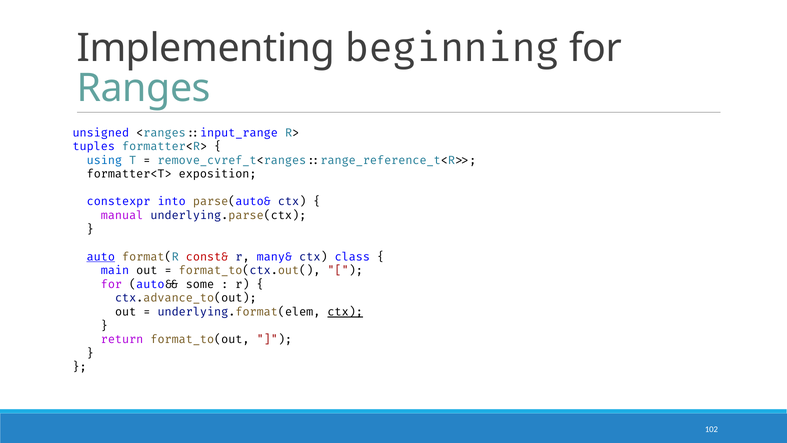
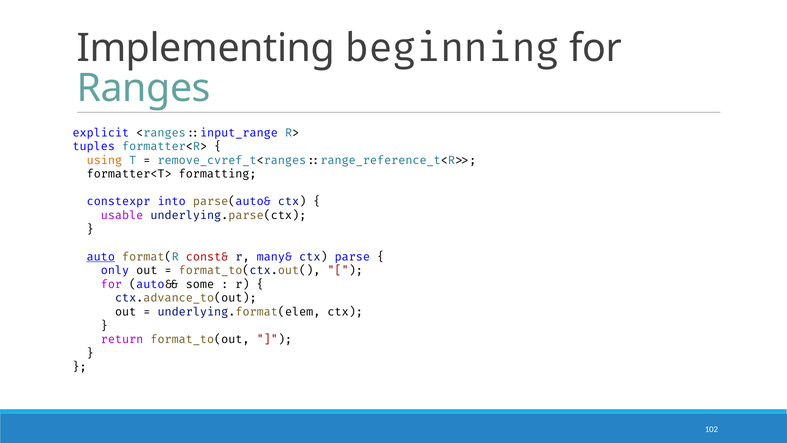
unsigned: unsigned -> explicit
using colour: blue -> orange
exposition: exposition -> formatting
manual: manual -> usable
class: class -> parse
main: main -> only
ctx at (345, 312) underline: present -> none
